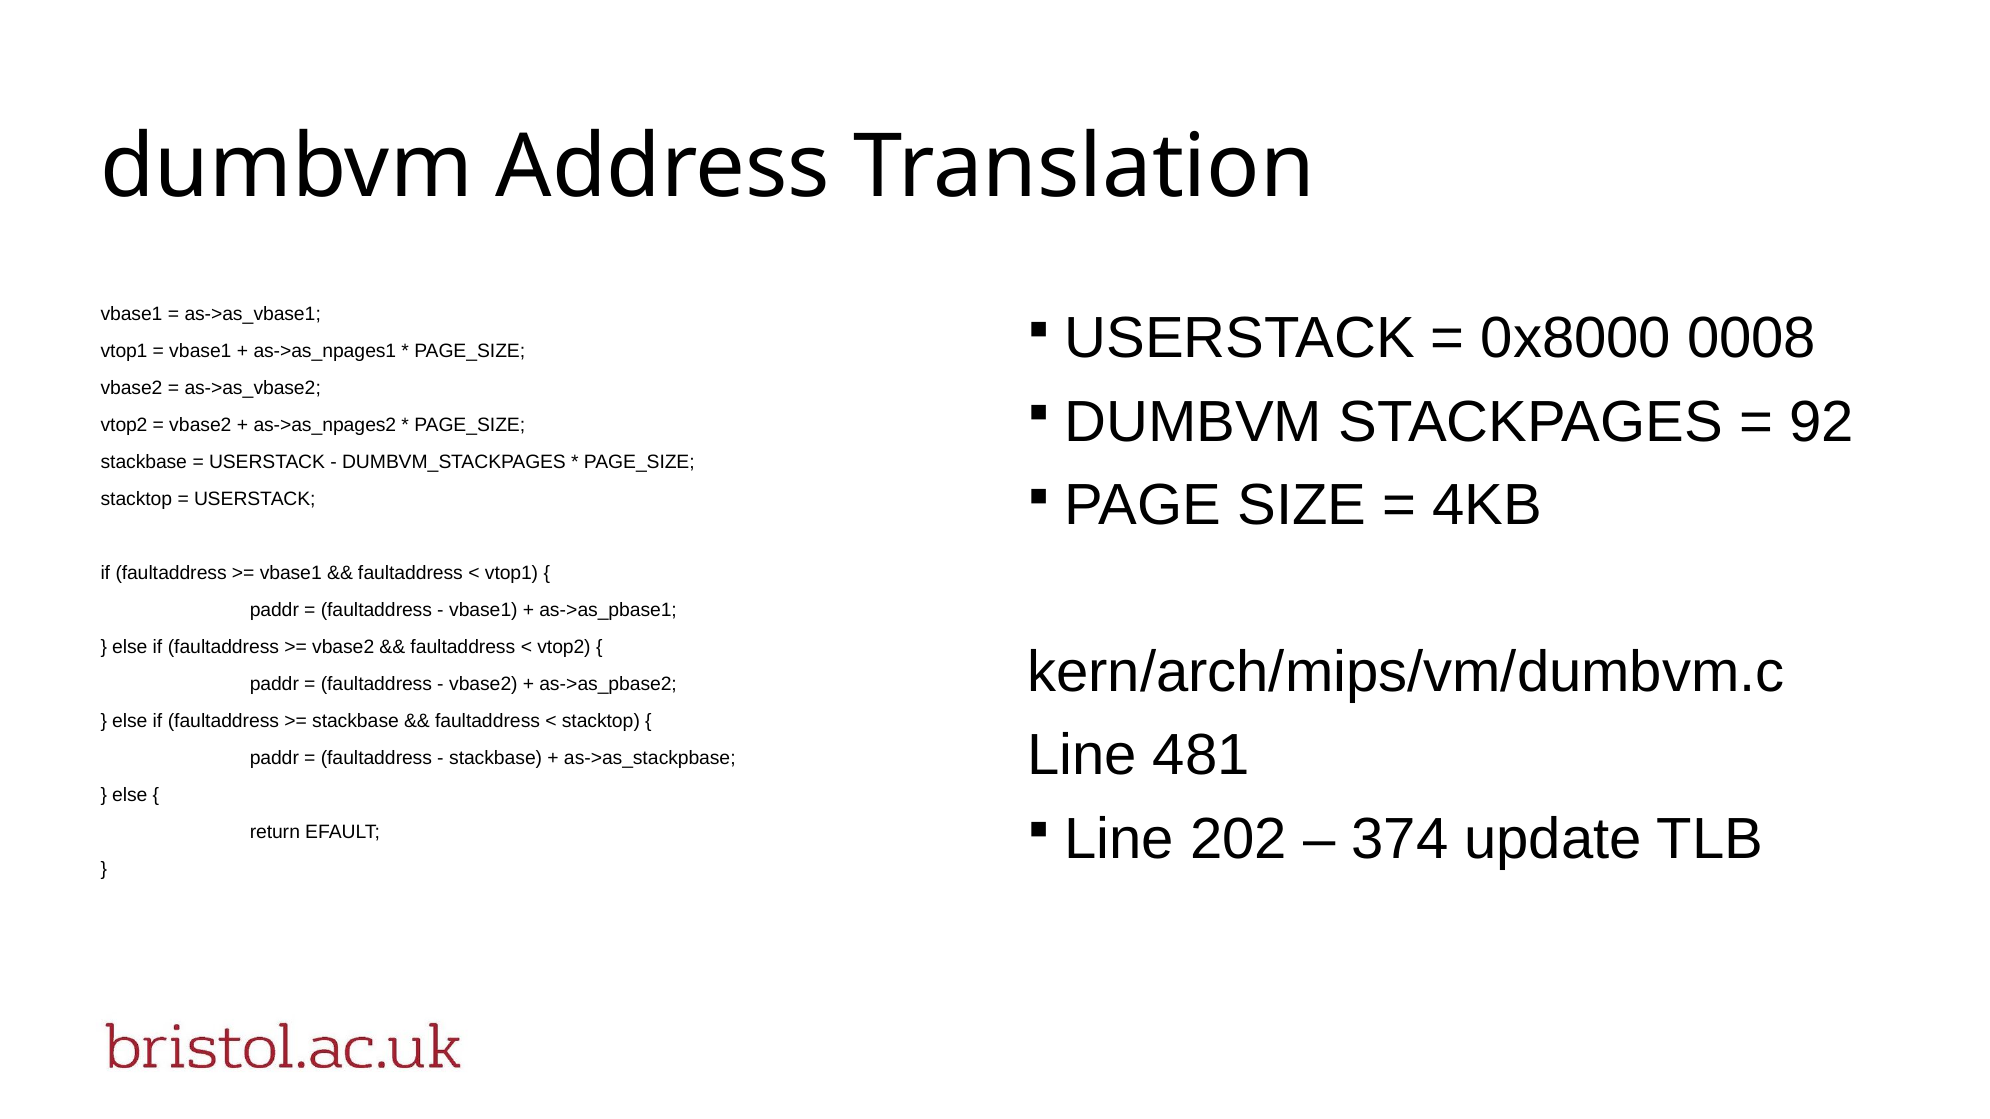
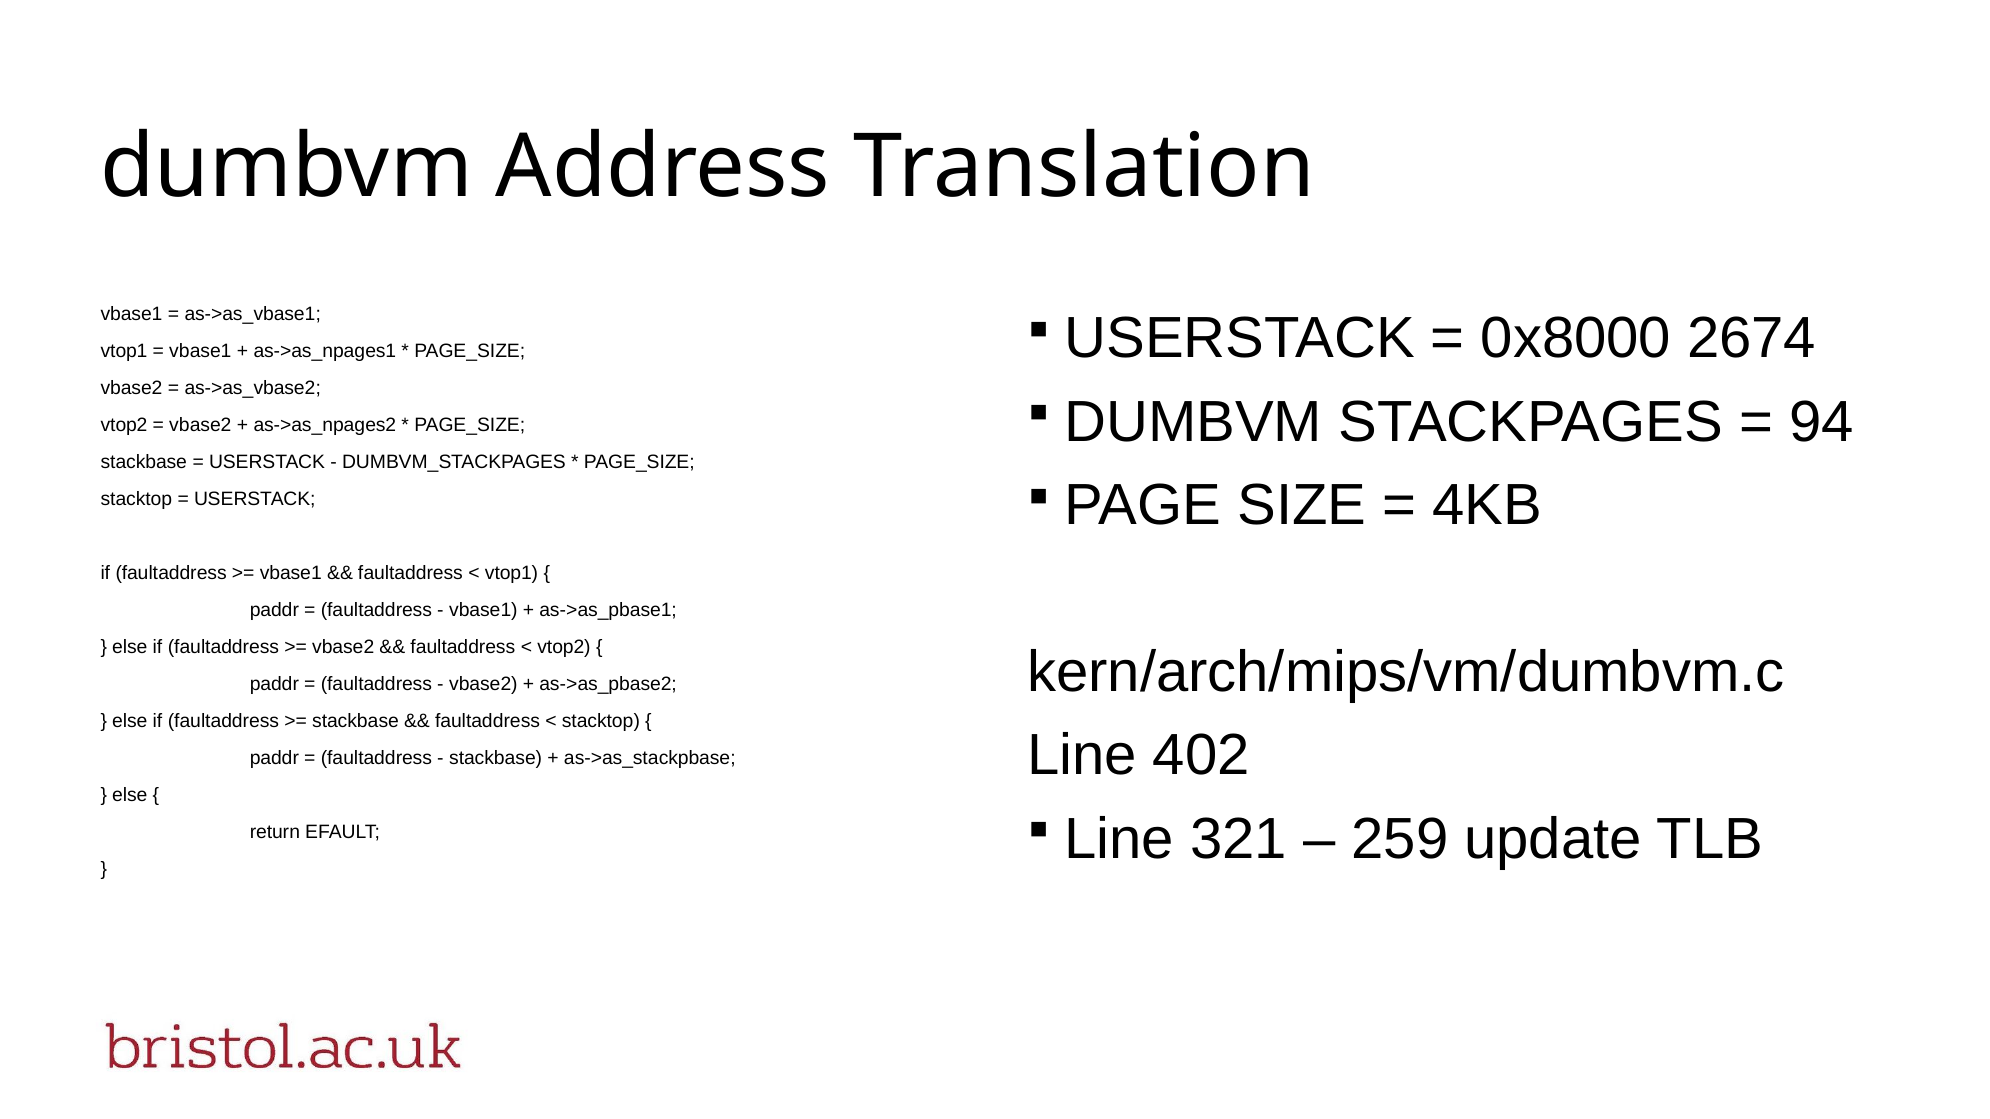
0008: 0008 -> 2674
92: 92 -> 94
481: 481 -> 402
202: 202 -> 321
374: 374 -> 259
